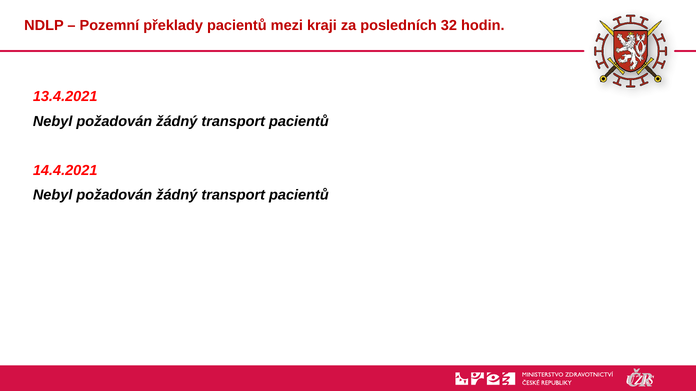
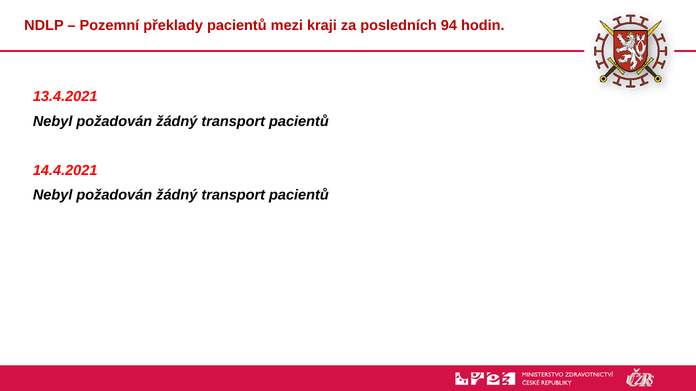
32: 32 -> 94
